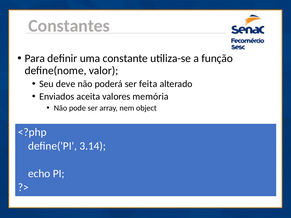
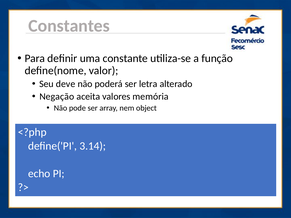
feita: feita -> letra
Enviados: Enviados -> Negação
